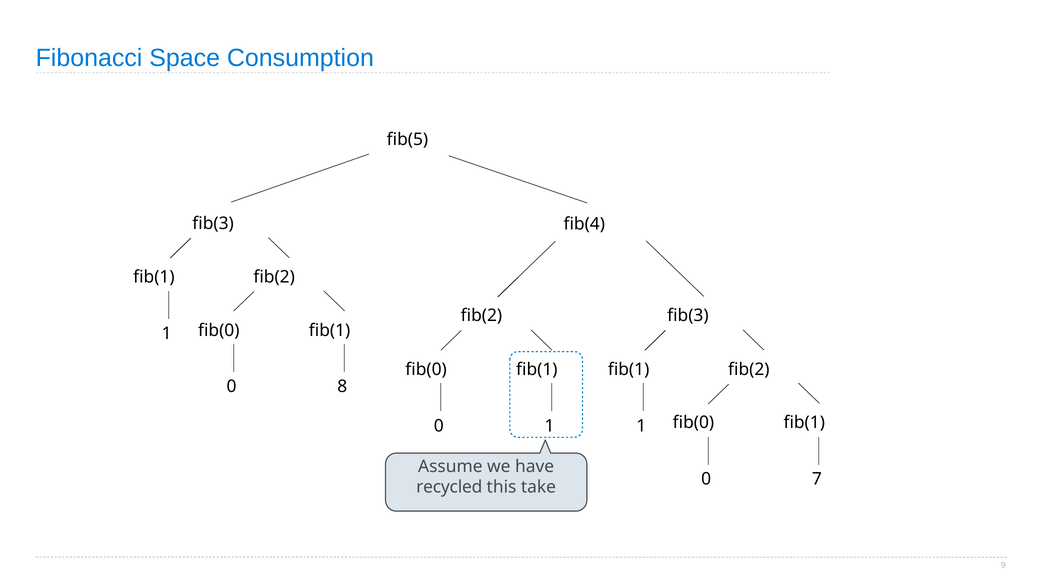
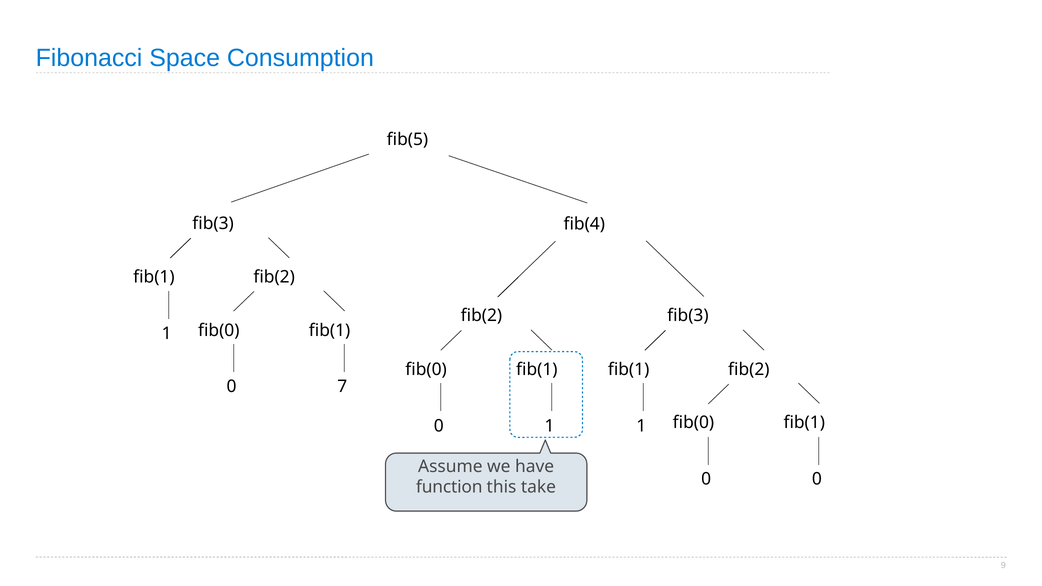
8: 8 -> 7
0 7: 7 -> 0
recycled: recycled -> function
